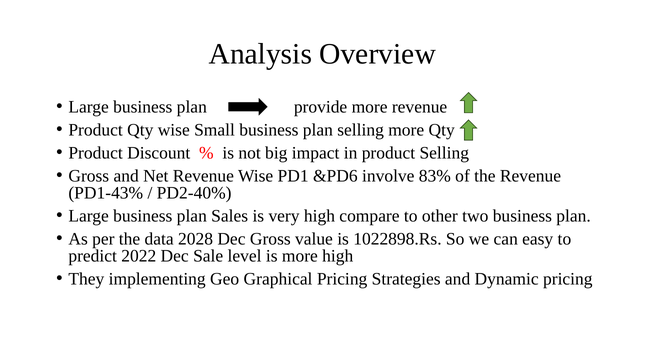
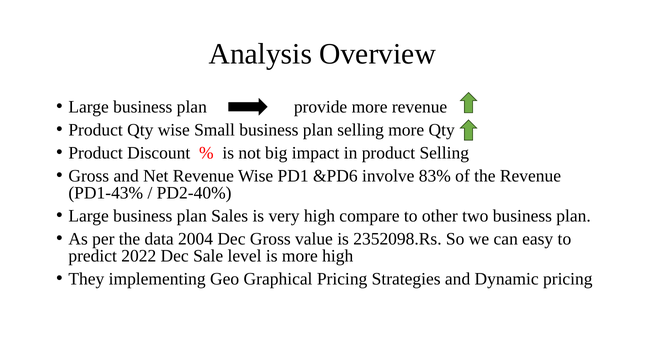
2028: 2028 -> 2004
1022898.Rs: 1022898.Rs -> 2352098.Rs
